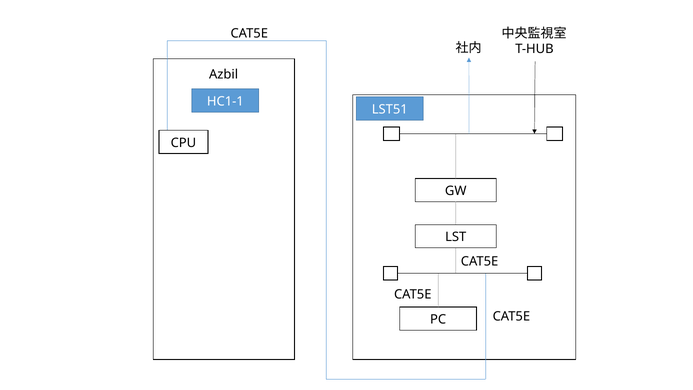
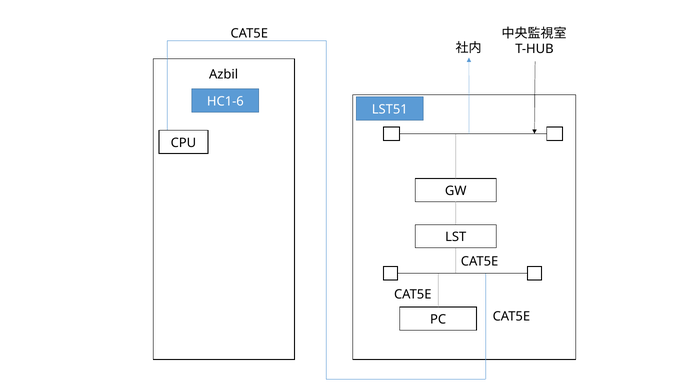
HC1-1: HC1-1 -> HC1-6
